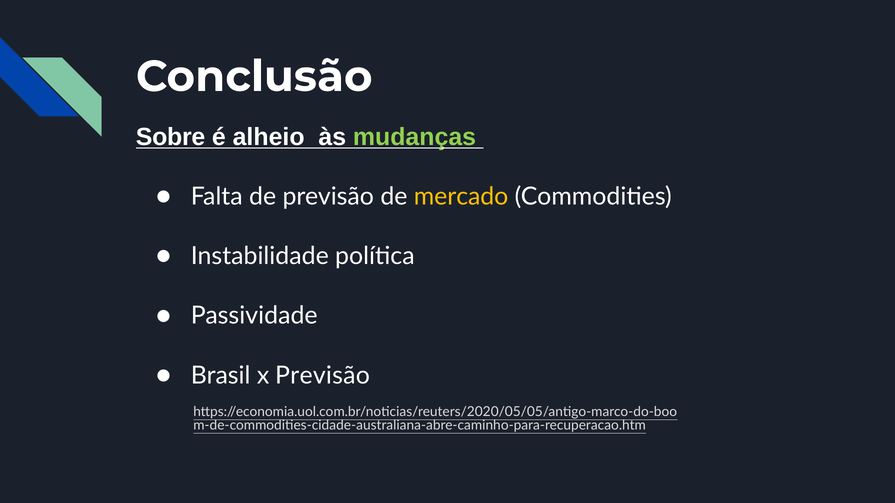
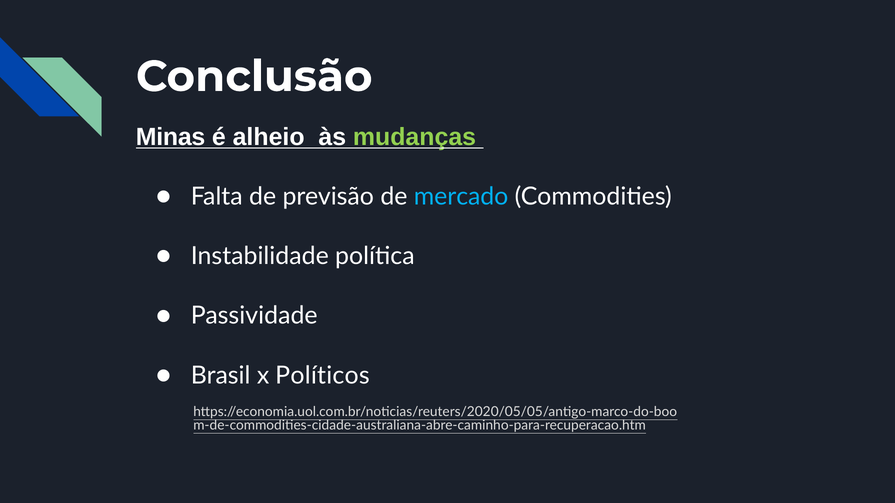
Sobre: Sobre -> Minas
mercado colour: yellow -> light blue
x Previsão: Previsão -> Políticos
